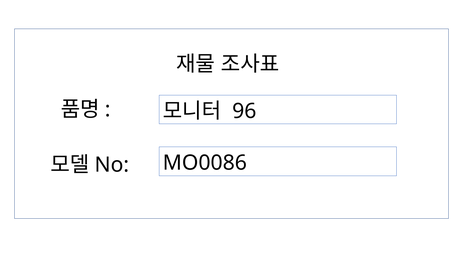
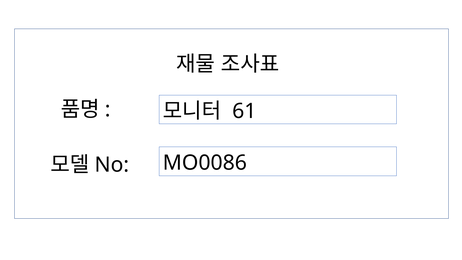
96: 96 -> 61
